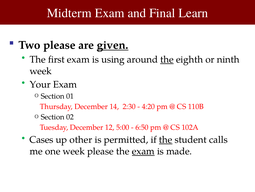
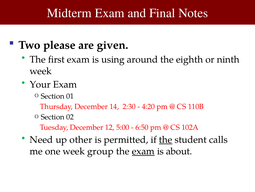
Learn: Learn -> Notes
given underline: present -> none
the at (167, 59) underline: present -> none
Cases: Cases -> Need
week please: please -> group
made: made -> about
